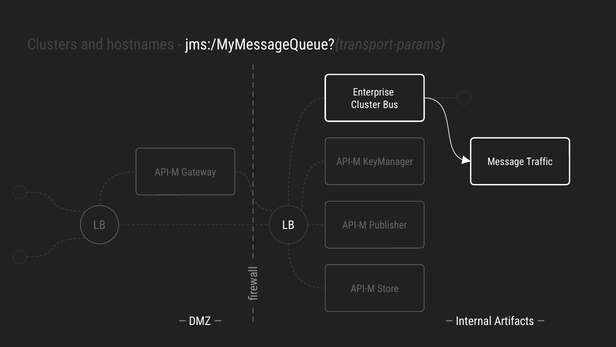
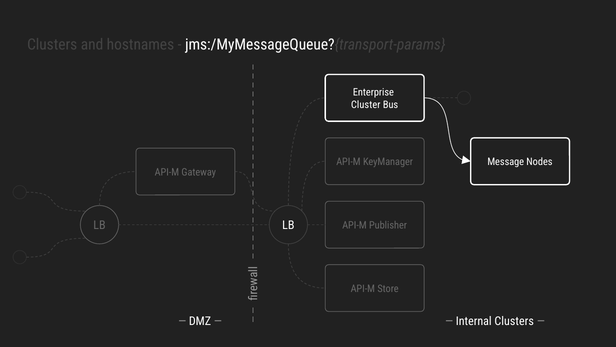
Traffic: Traffic -> Nodes
Internal Artifacts: Artifacts -> Clusters
